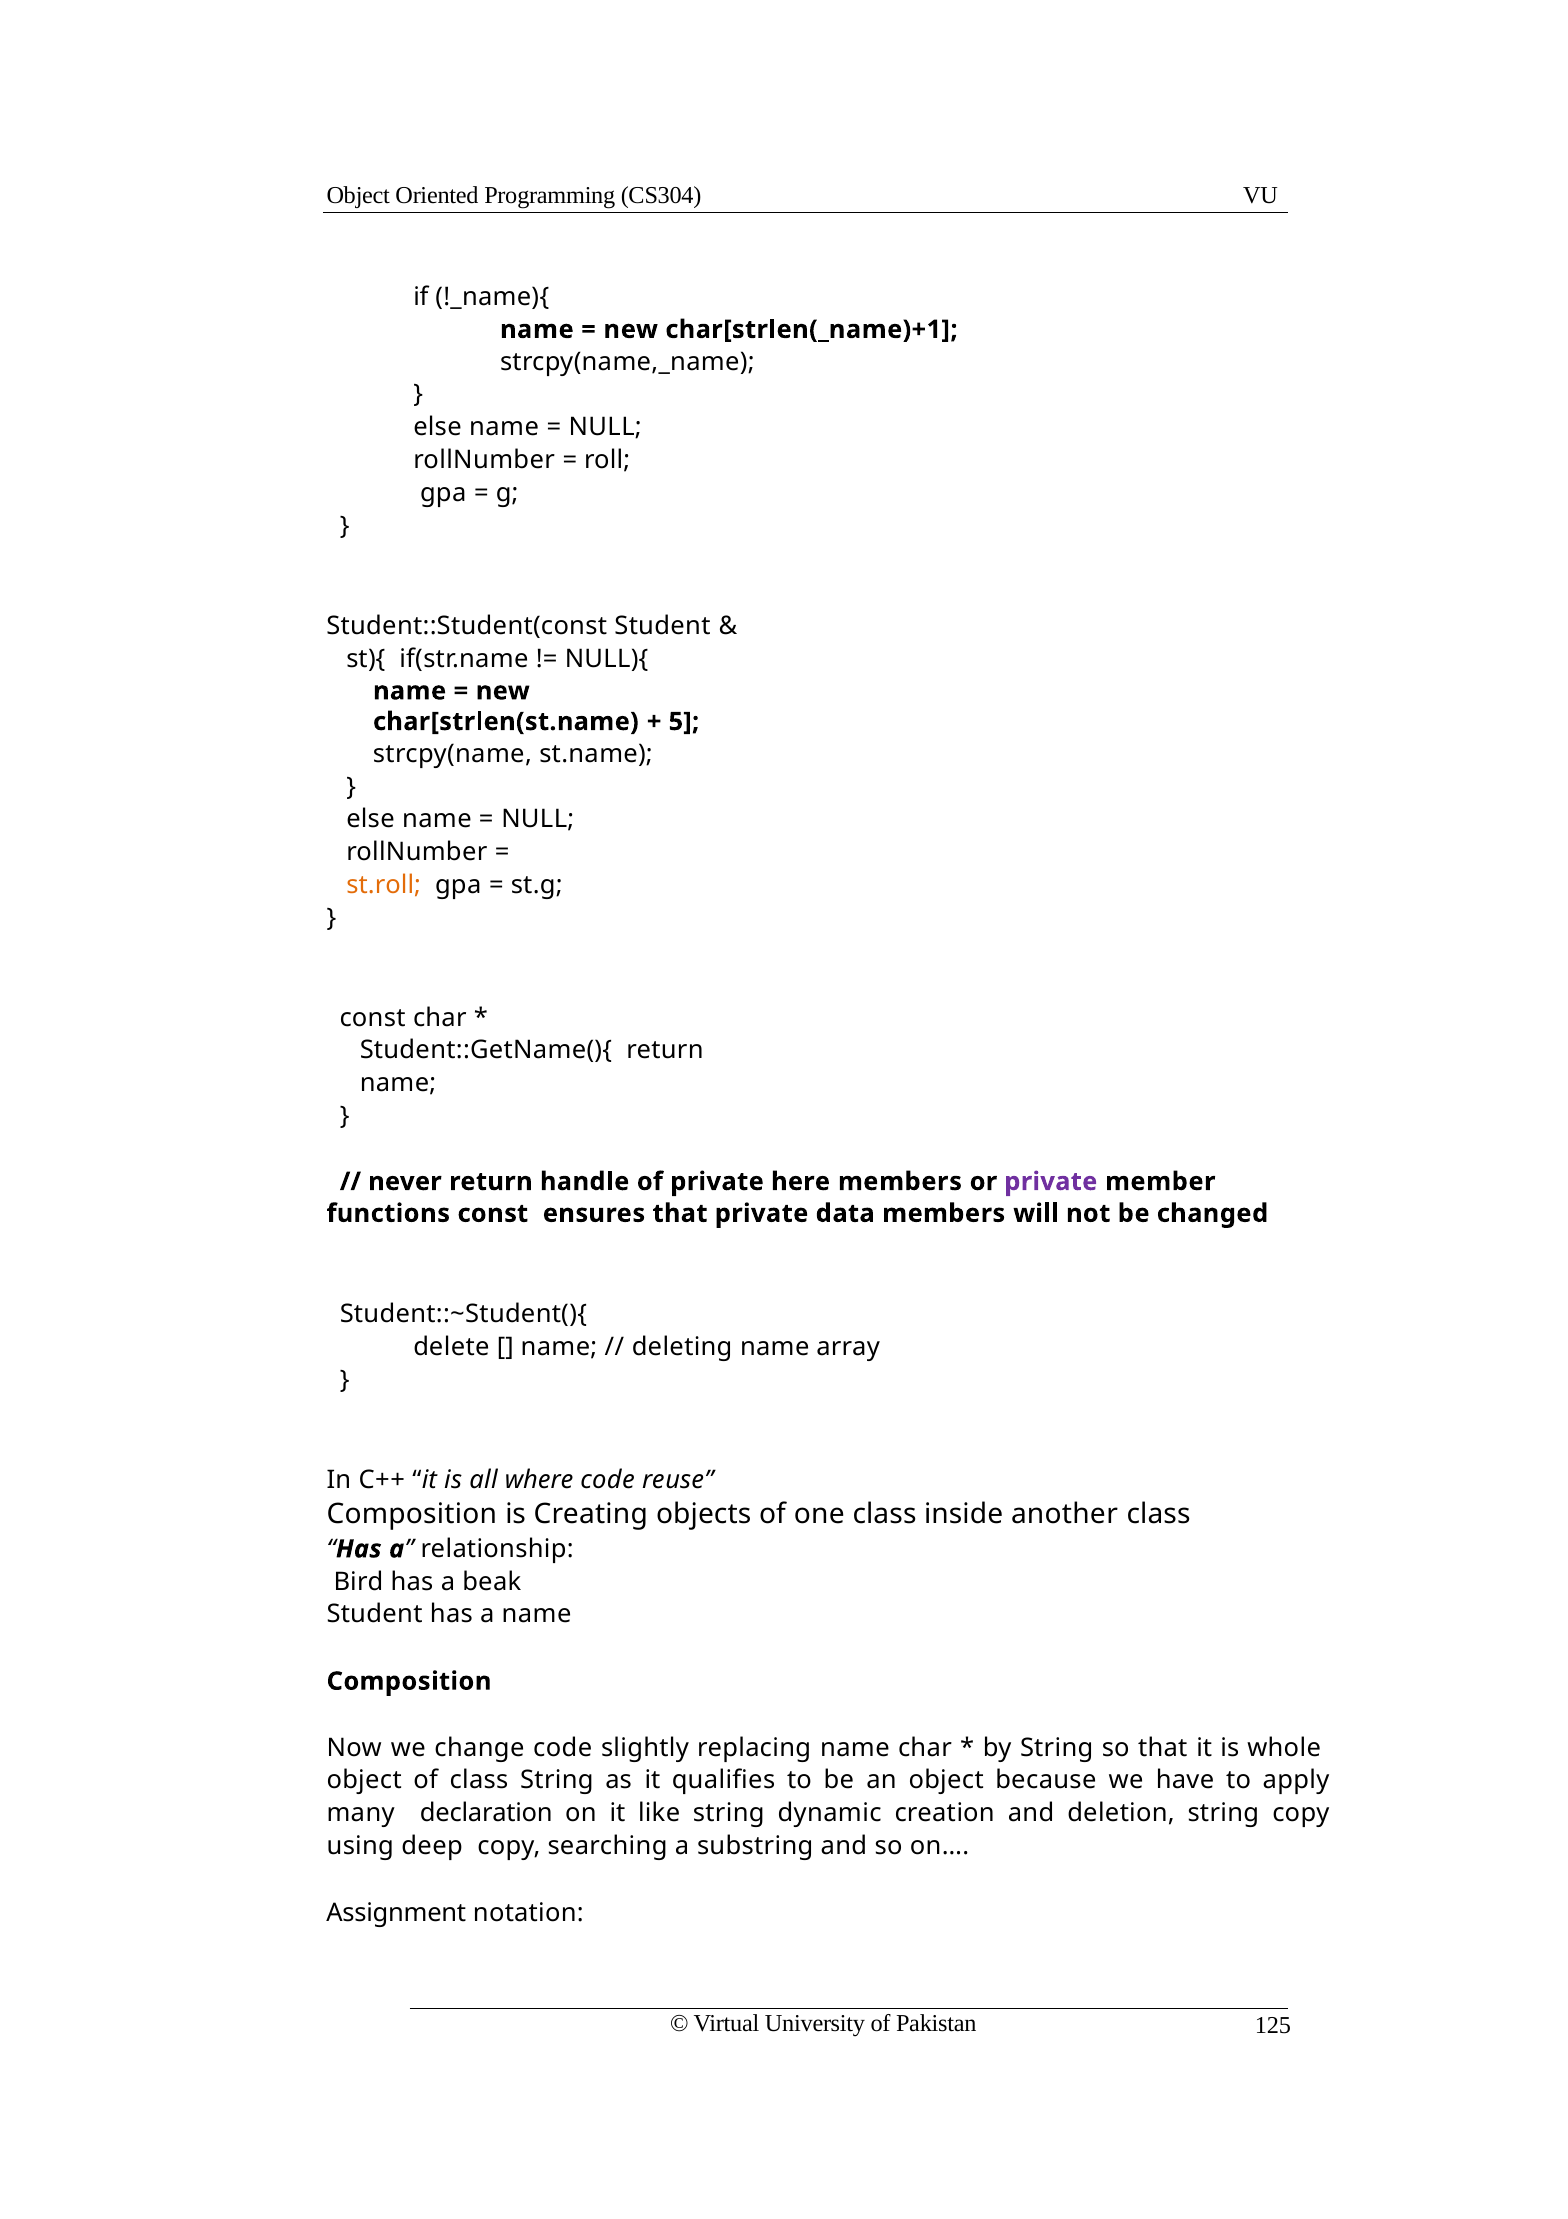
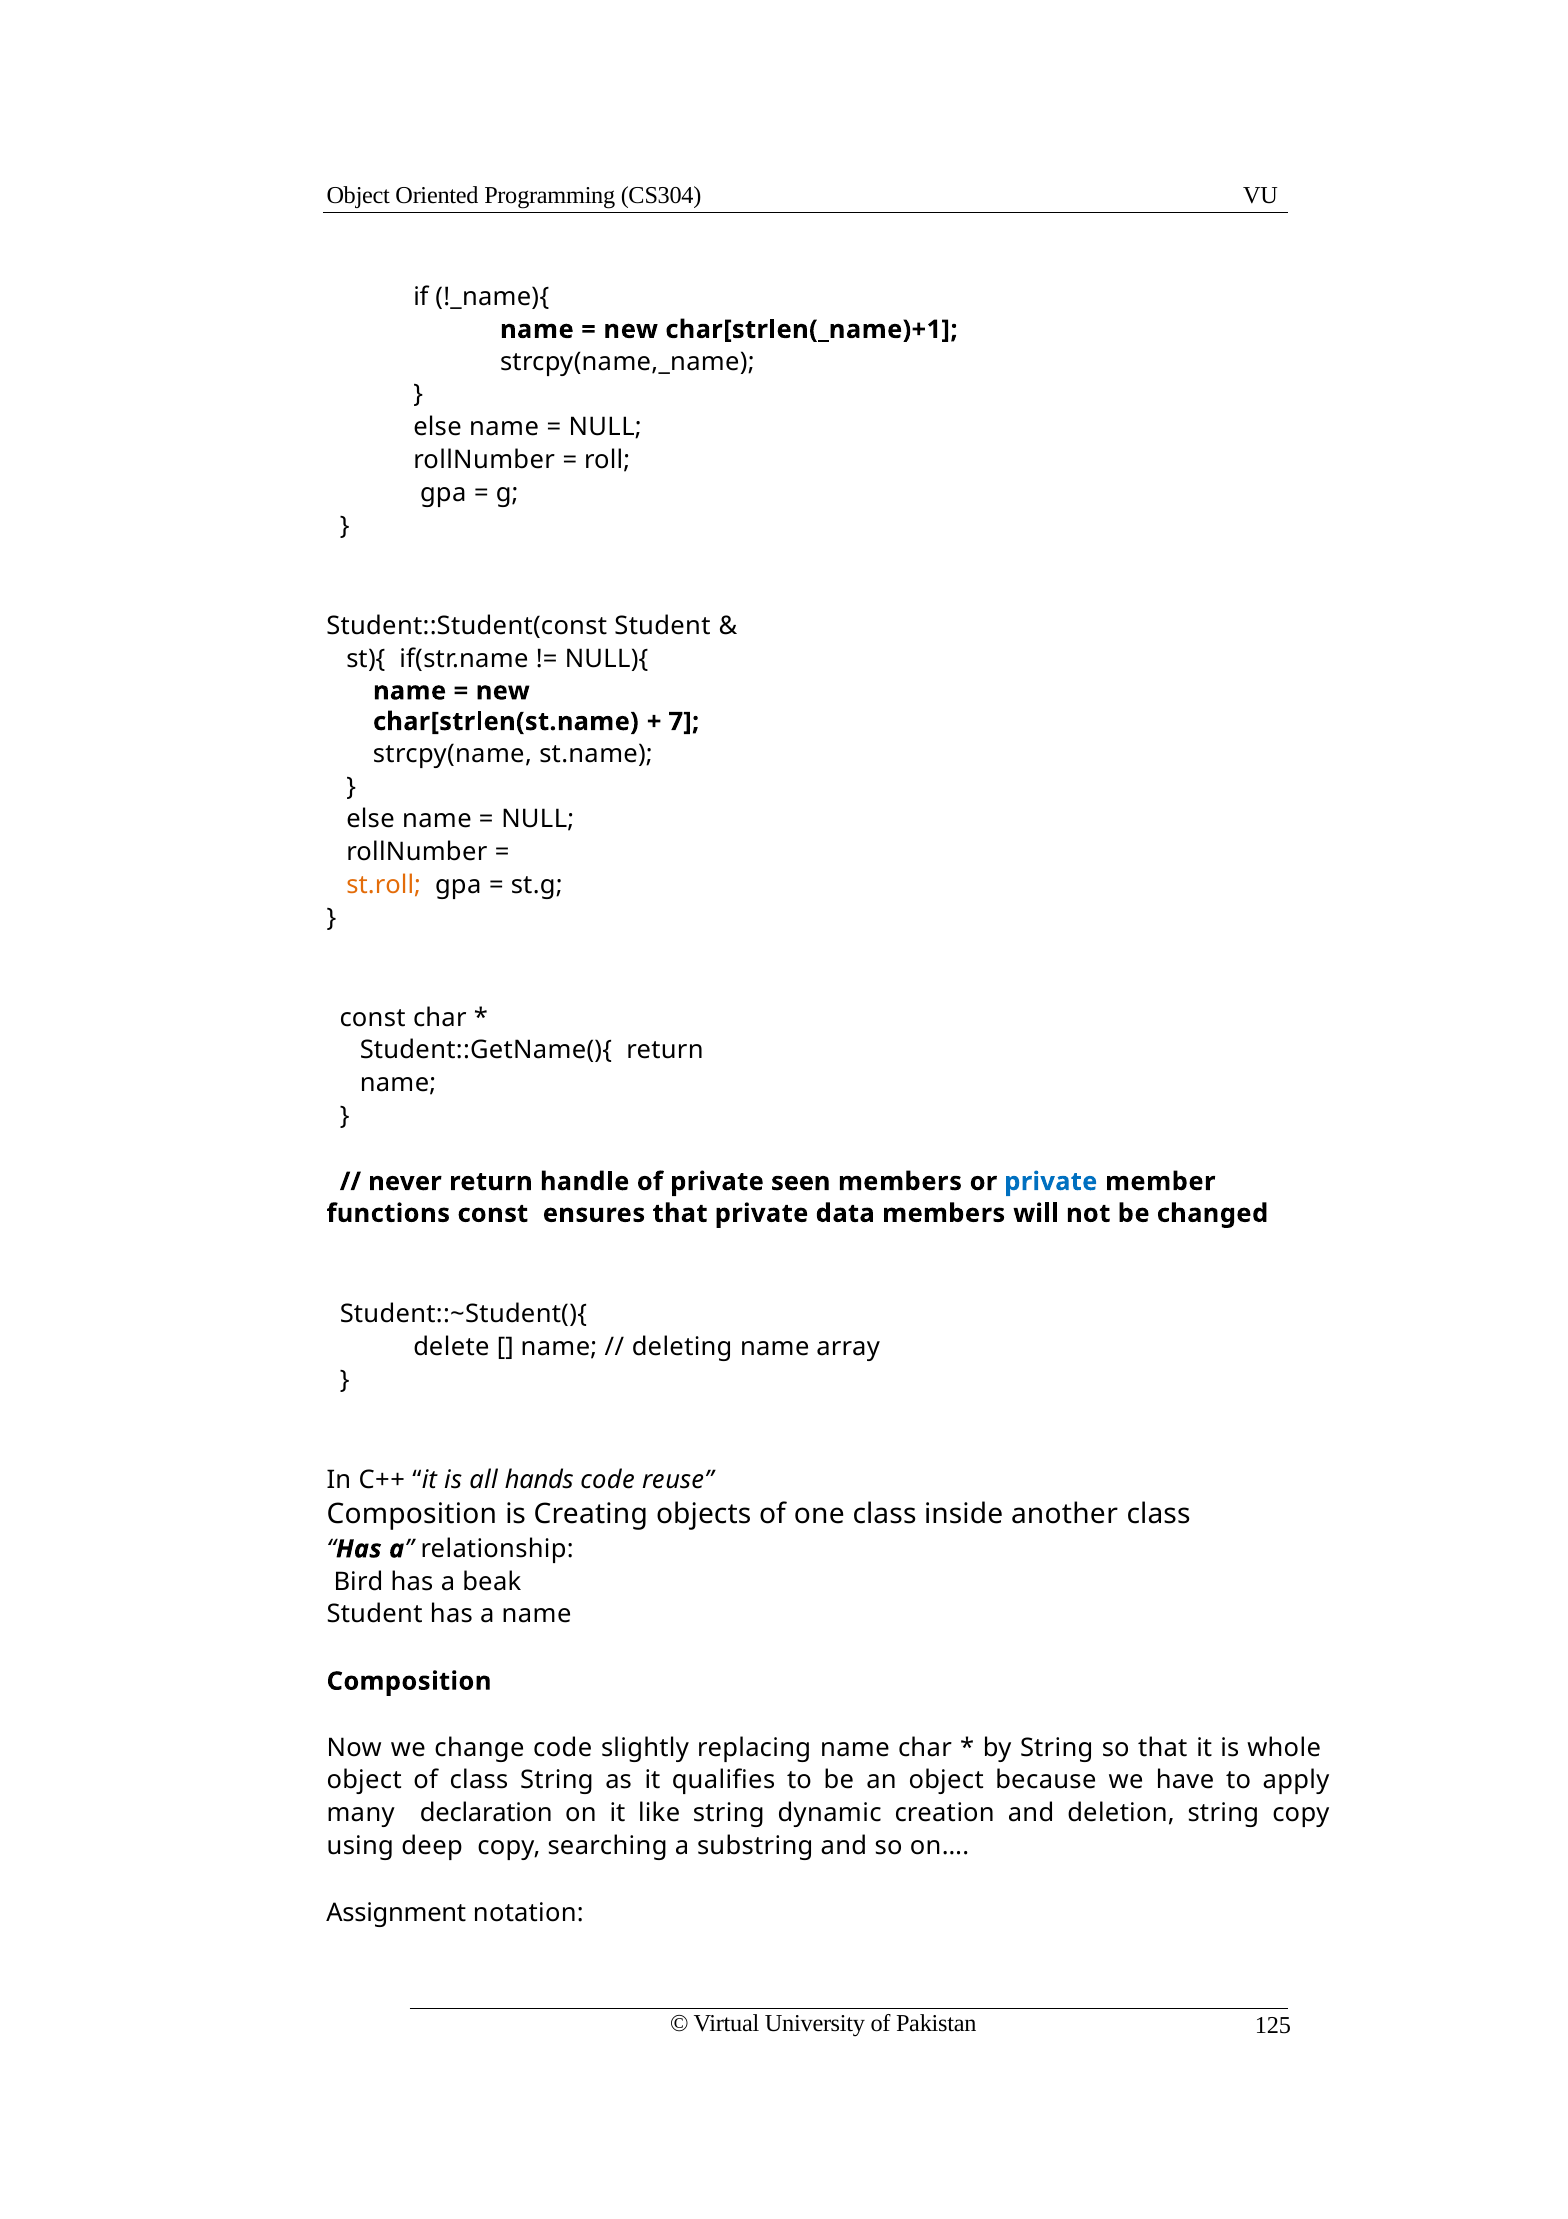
5: 5 -> 7
here: here -> seen
private at (1051, 1182) colour: purple -> blue
where: where -> hands
